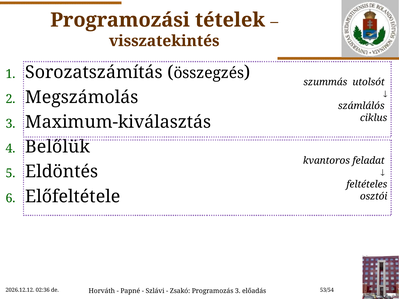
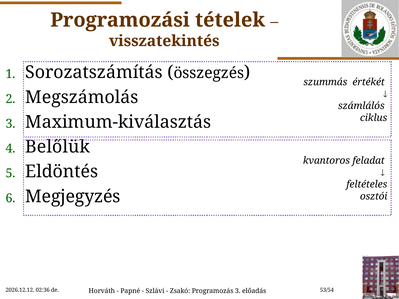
utolsót: utolsót -> értékét
Előfeltétele: Előfeltétele -> Megjegyzés
